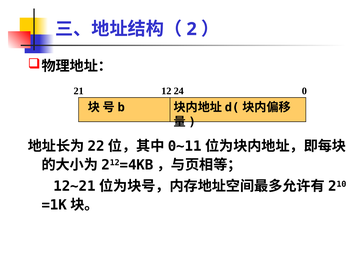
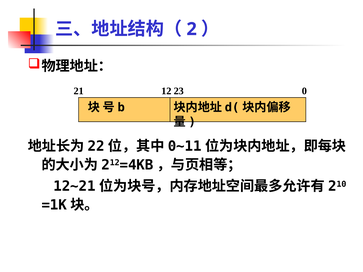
24: 24 -> 23
